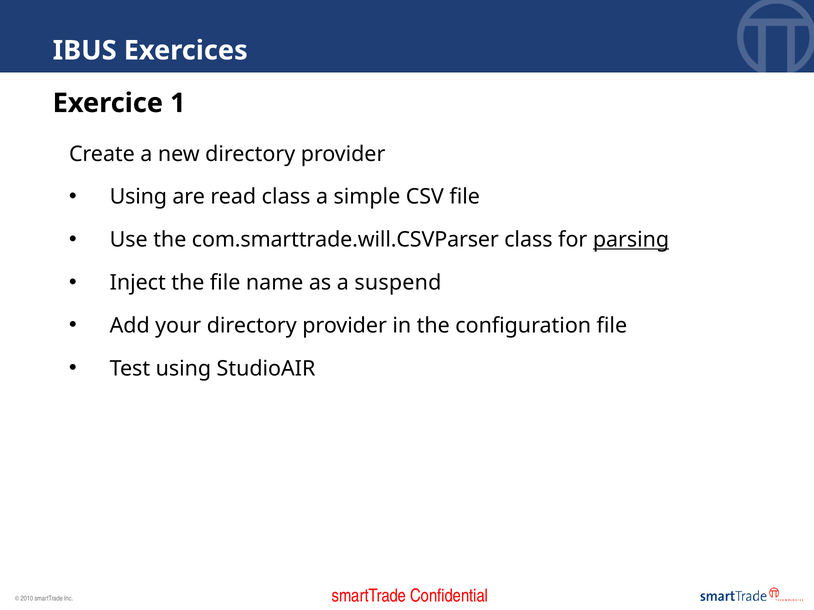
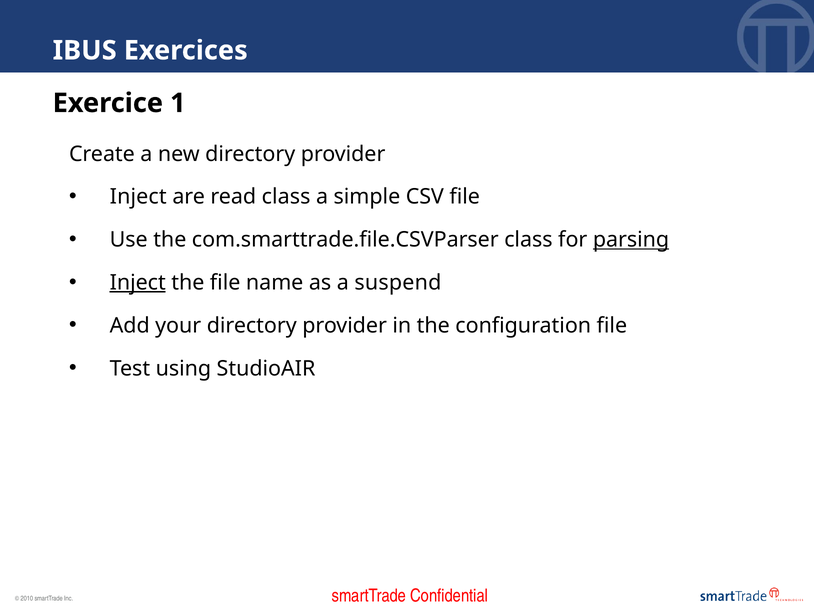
Using at (138, 197): Using -> Inject
com.smarttrade.will.CSVParser: com.smarttrade.will.CSVParser -> com.smarttrade.file.CSVParser
Inject at (138, 283) underline: none -> present
